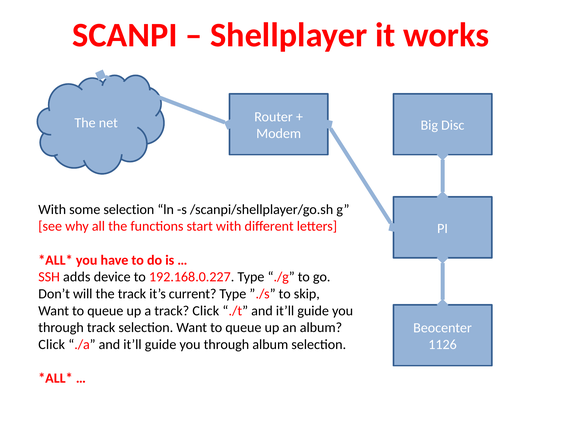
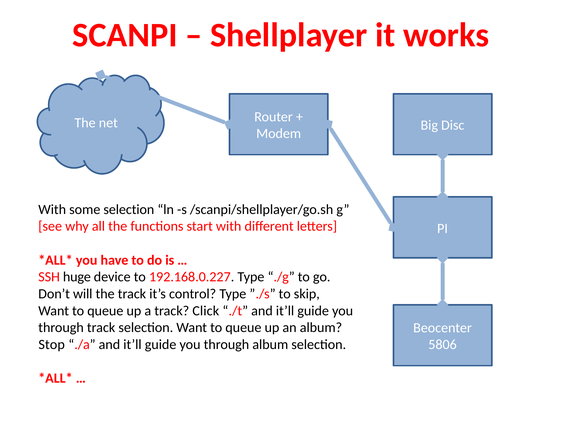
adds: adds -> huge
current: current -> control
Click at (52, 344): Click -> Stop
1126: 1126 -> 5806
